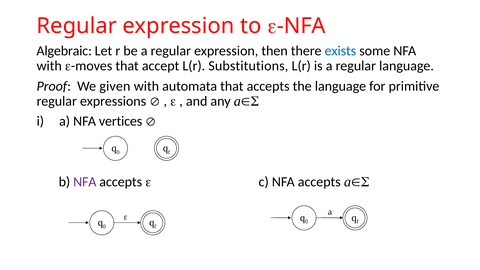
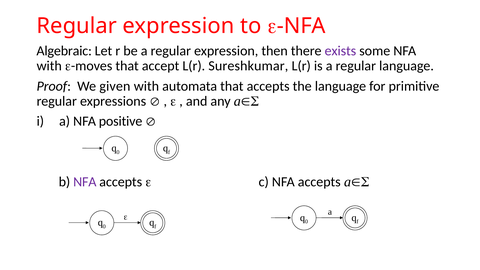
exists colour: blue -> purple
Substitutions: Substitutions -> Sureshkumar
vertices: vertices -> positive
